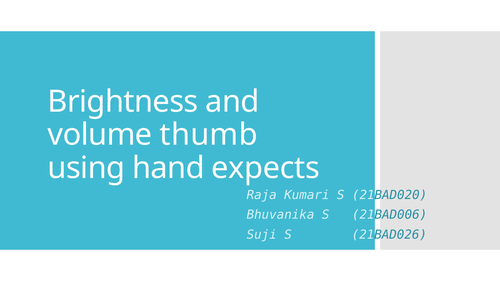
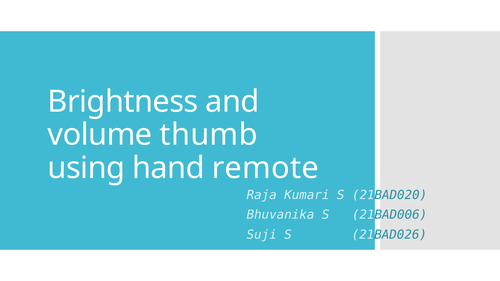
expects: expects -> remote
